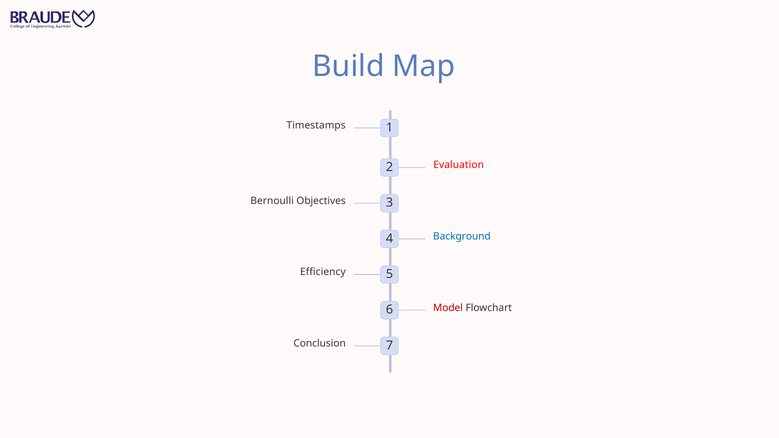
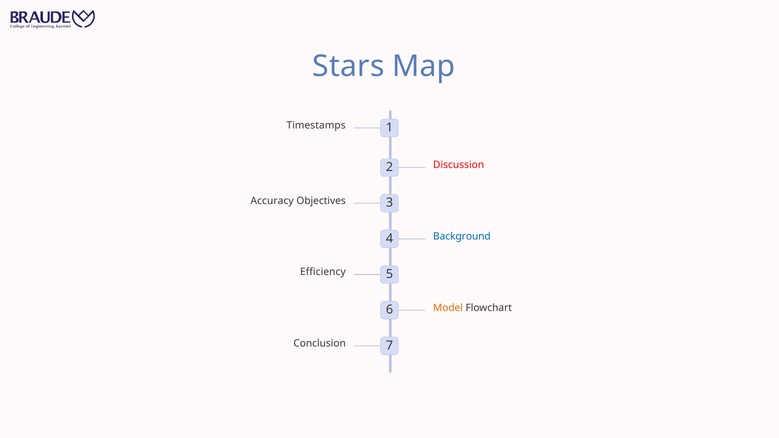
Build: Build -> Stars
Evaluation: Evaluation -> Discussion
Bernoulli: Bernoulli -> Accuracy
Model colour: red -> orange
